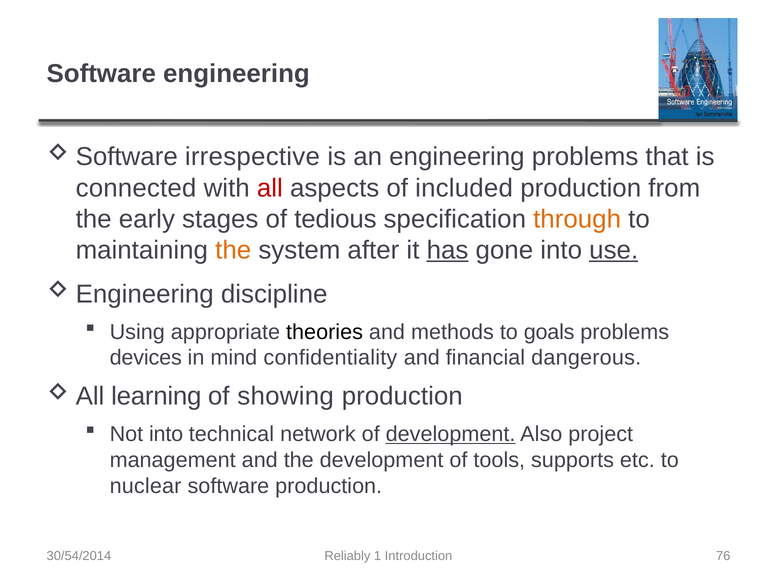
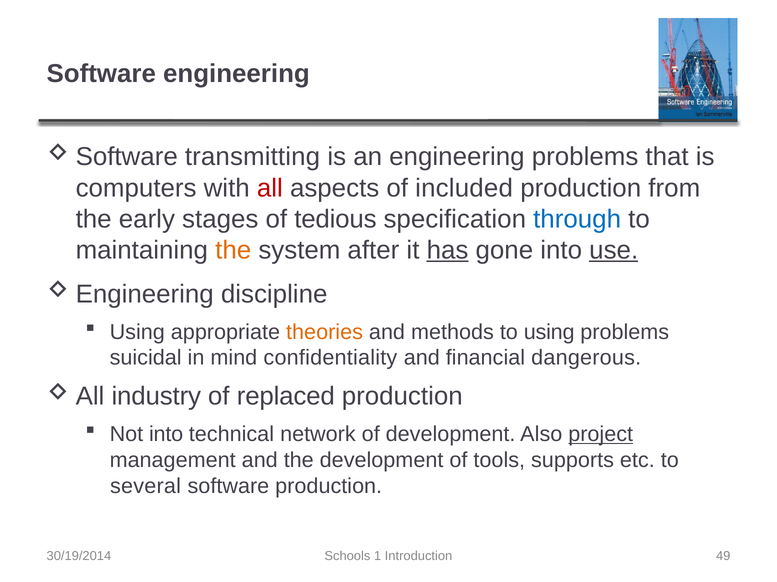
irrespective: irrespective -> transmitting
connected: connected -> computers
through colour: orange -> blue
theories colour: black -> orange
to goals: goals -> using
devices: devices -> suicidal
learning: learning -> industry
showing: showing -> replaced
development at (451, 435) underline: present -> none
project underline: none -> present
nuclear: nuclear -> several
30/54/2014: 30/54/2014 -> 30/19/2014
Reliably: Reliably -> Schools
76: 76 -> 49
